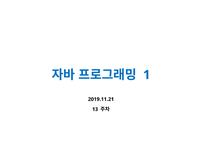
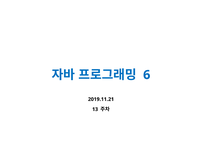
1: 1 -> 6
